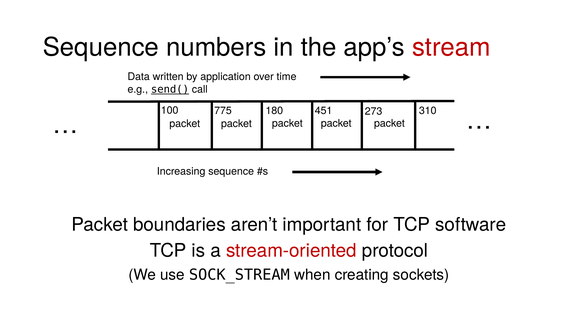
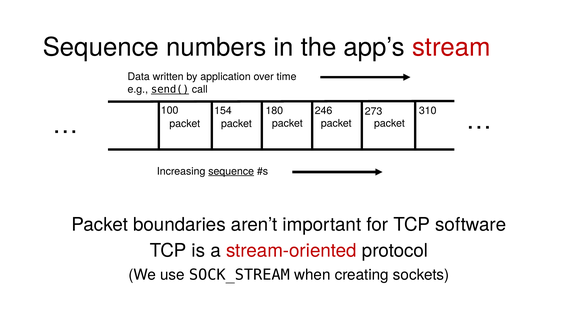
775: 775 -> 154
451: 451 -> 246
sequence at (231, 171) underline: none -> present
